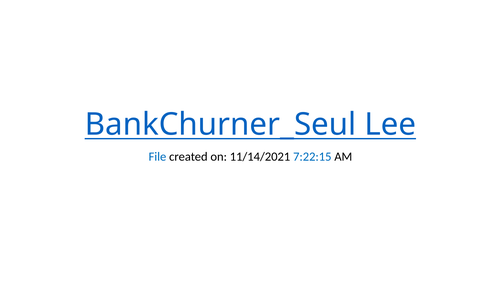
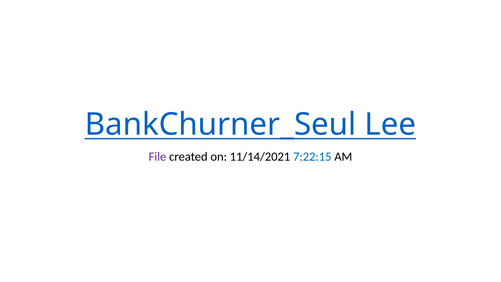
File colour: blue -> purple
